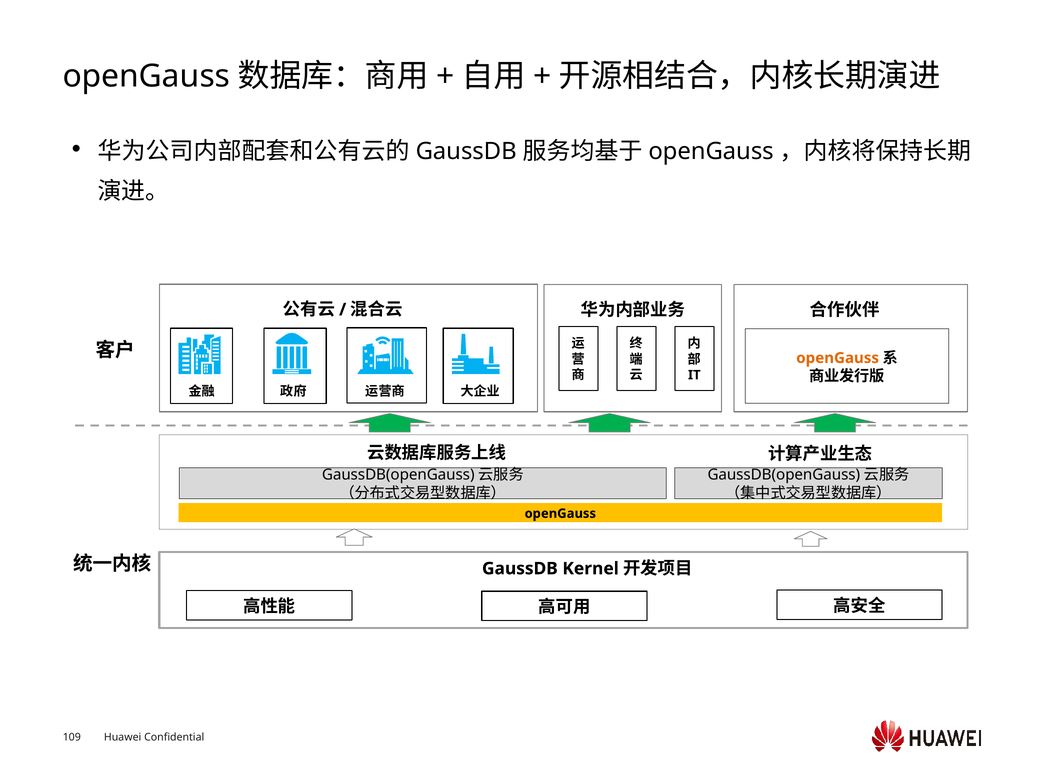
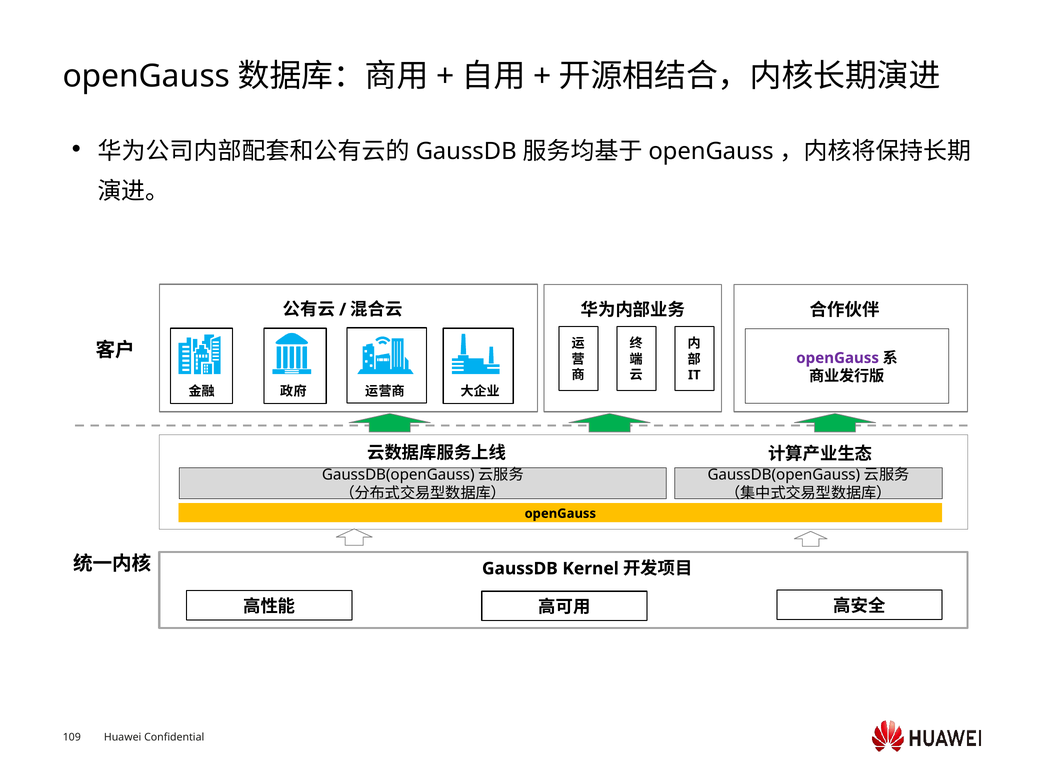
openGauss at (838, 358) colour: orange -> purple
